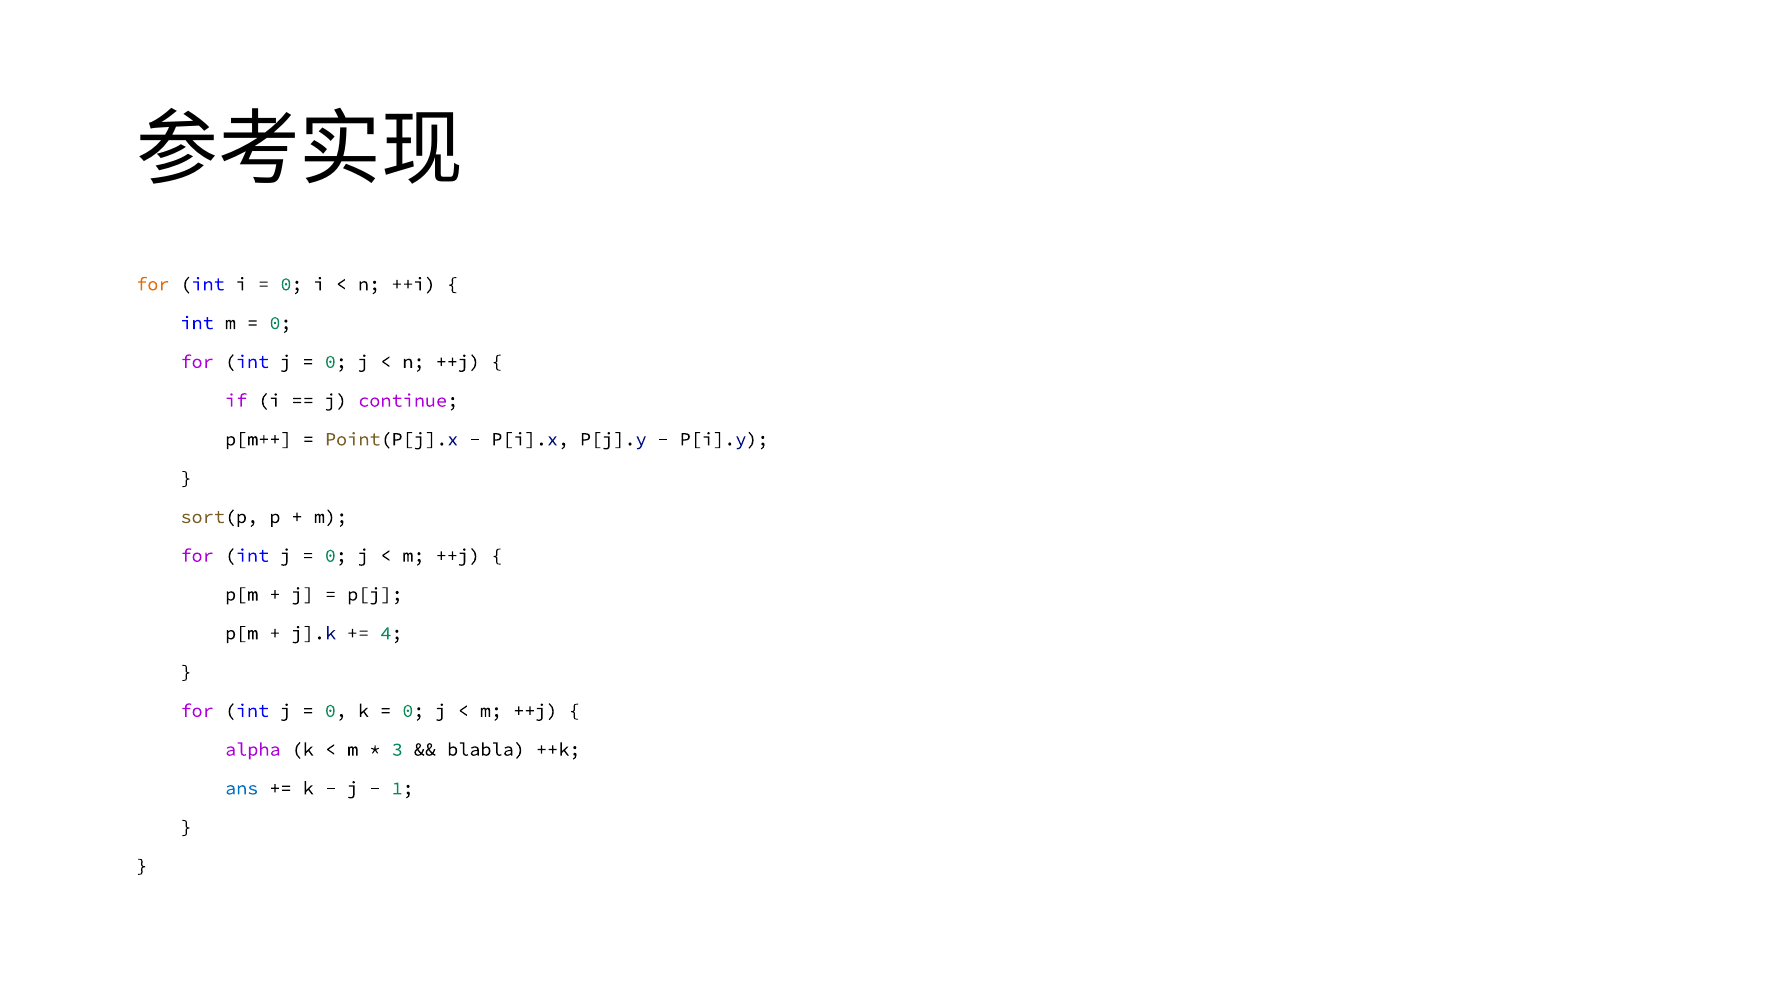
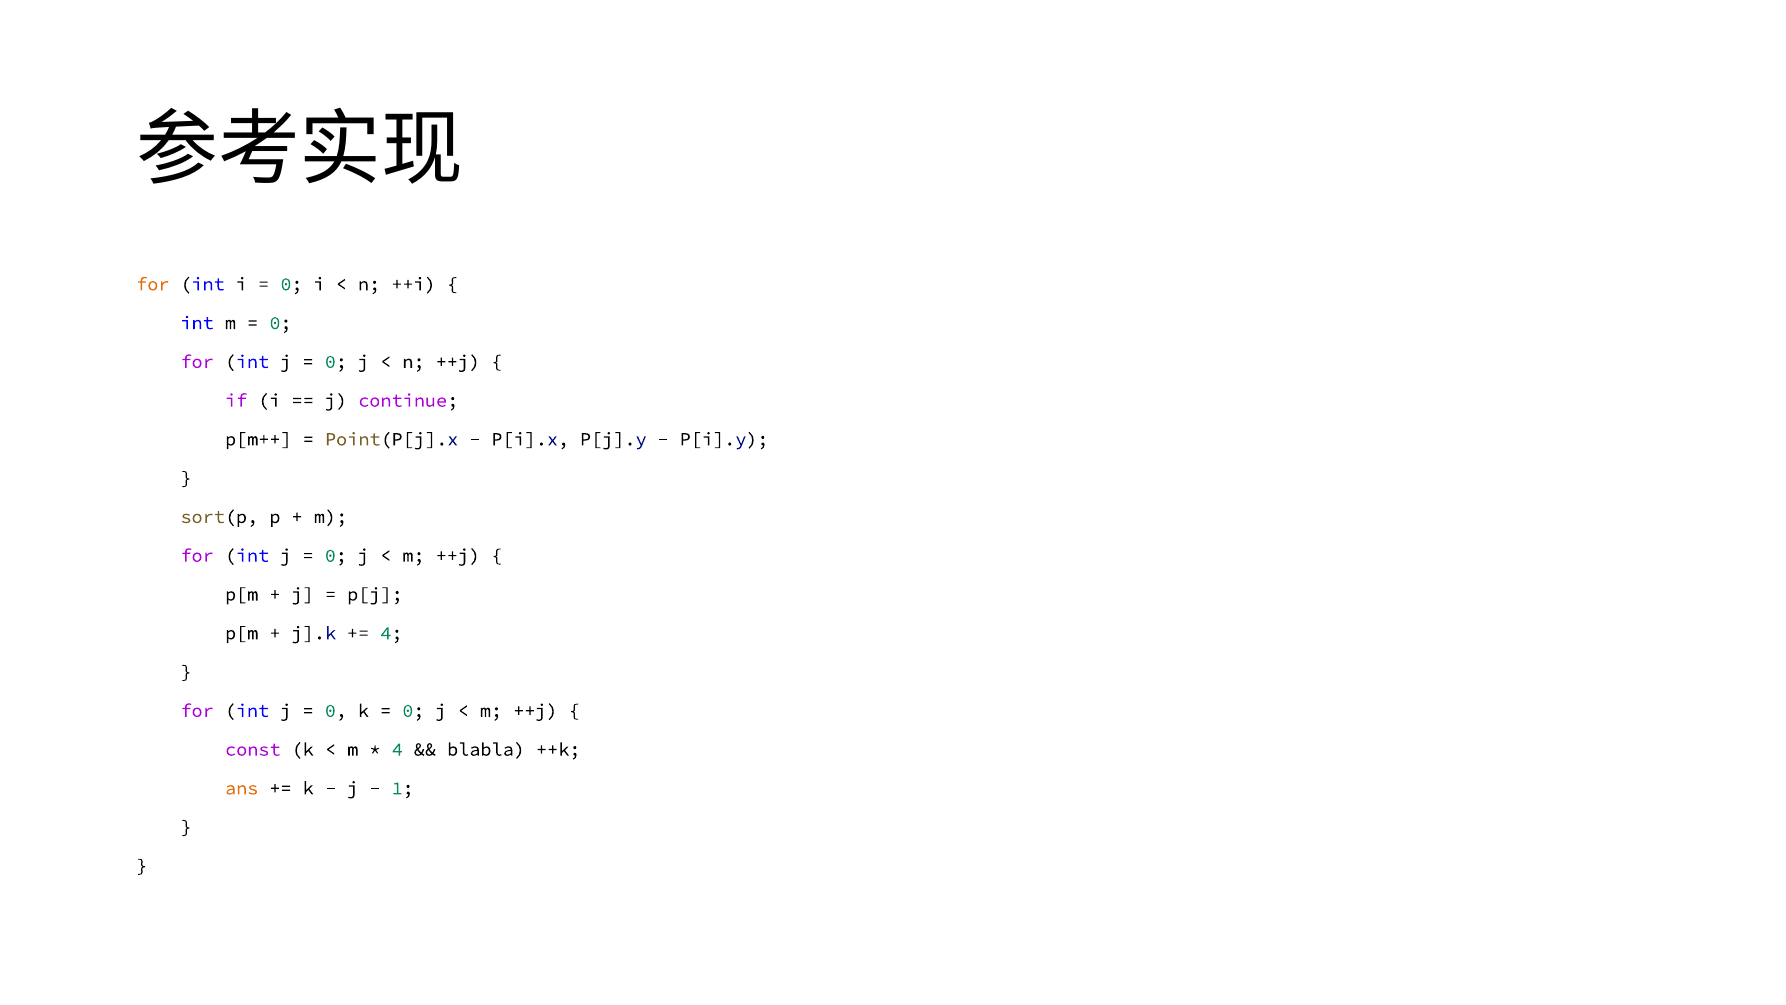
alpha: alpha -> const
3 at (397, 749): 3 -> 4
ans colour: blue -> orange
